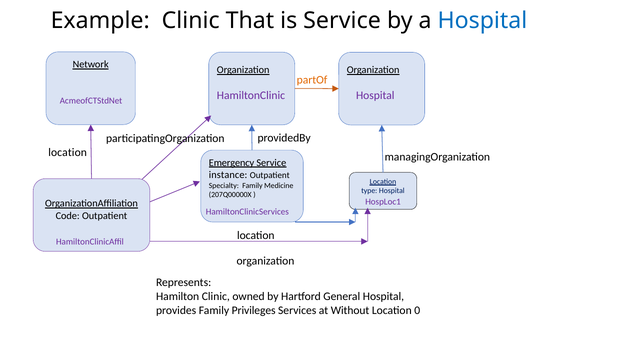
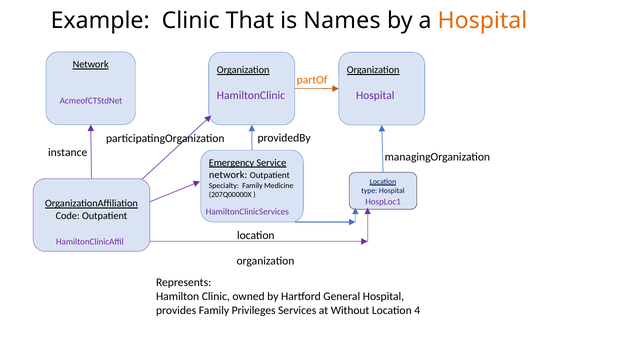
is Service: Service -> Names
Hospital at (482, 21) colour: blue -> orange
location at (68, 152): location -> instance
instance at (228, 175): instance -> network
0: 0 -> 4
